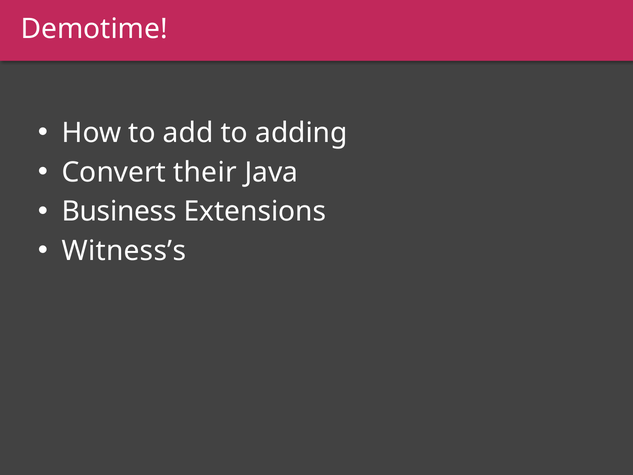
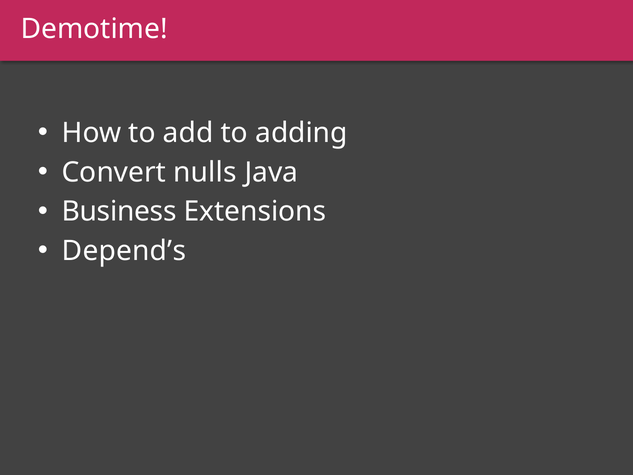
their: their -> nulls
Witness’s: Witness’s -> Depend’s
